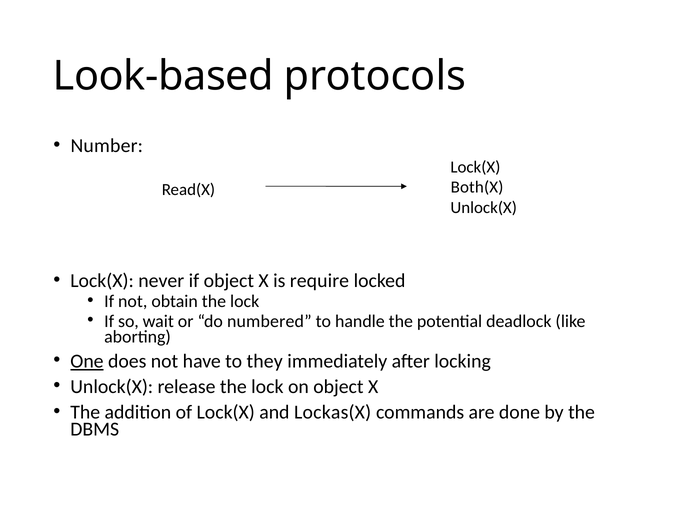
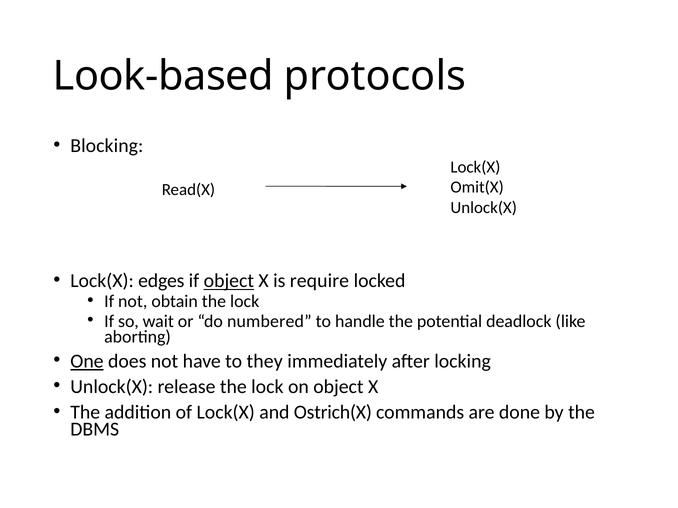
Number: Number -> Blocking
Both(X: Both(X -> Omit(X
never: never -> edges
object at (229, 281) underline: none -> present
Lockas(X: Lockas(X -> Ostrich(X
